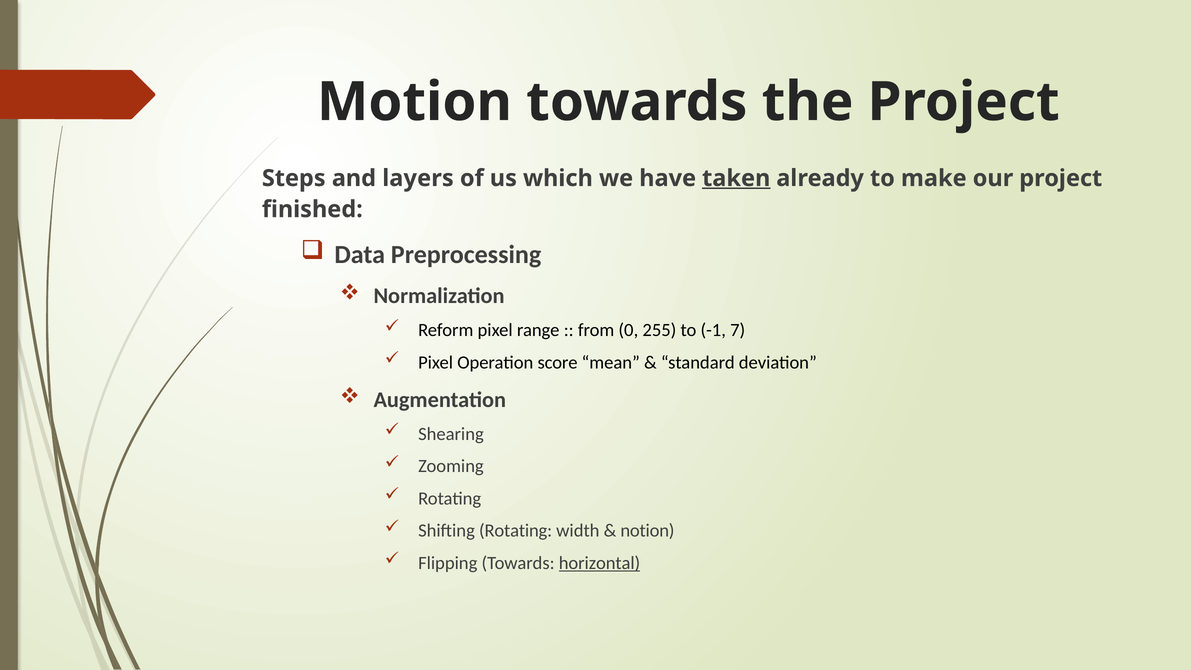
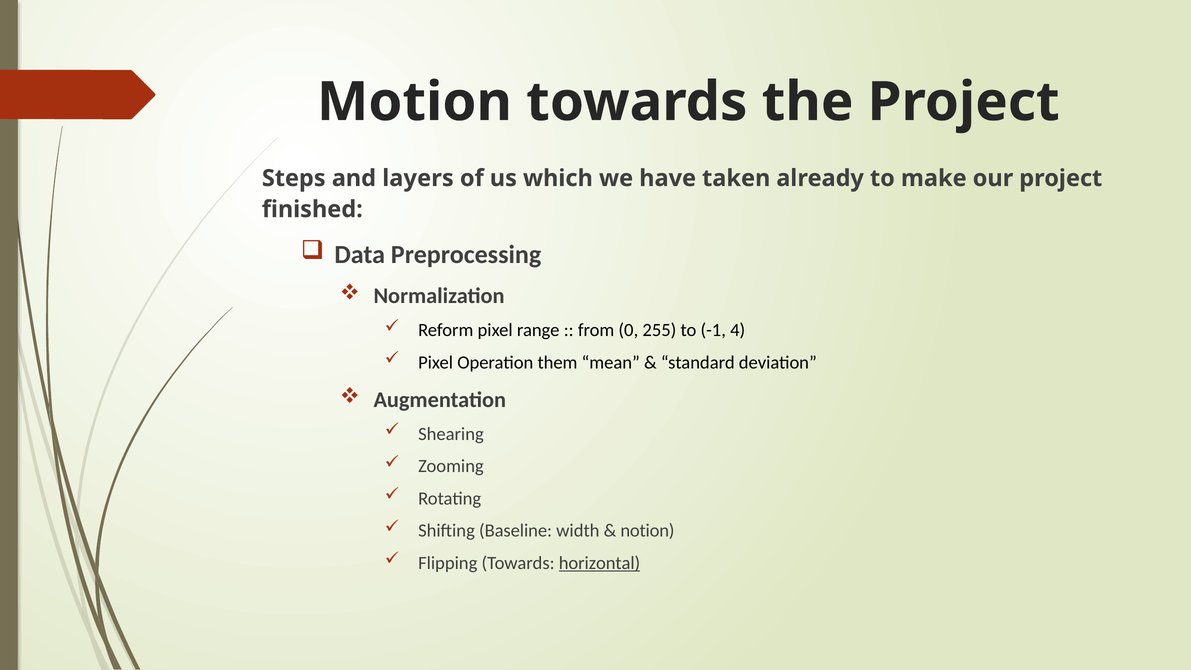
taken underline: present -> none
7: 7 -> 4
score: score -> them
Shifting Rotating: Rotating -> Baseline
